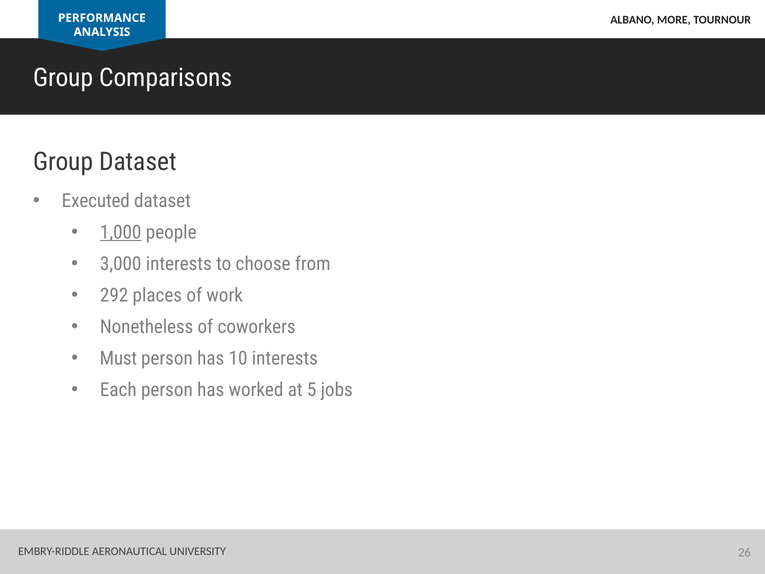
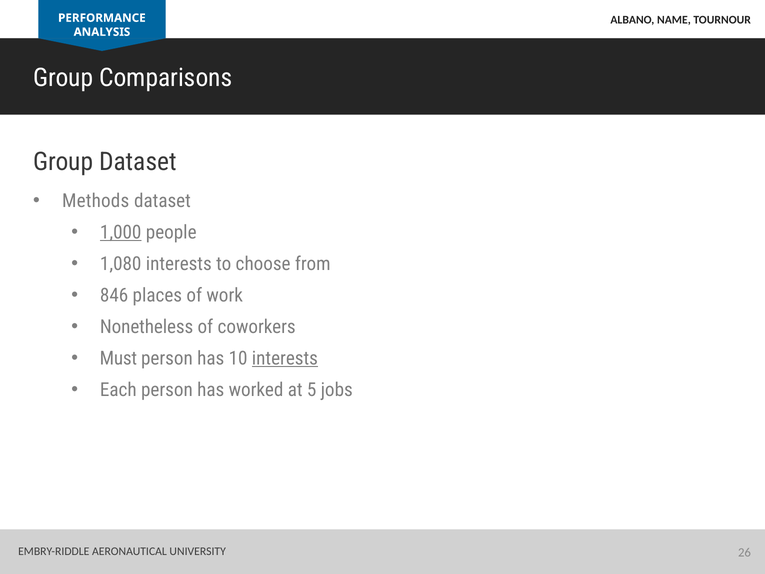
MORE: MORE -> NAME
Executed: Executed -> Methods
3,000: 3,000 -> 1,080
292: 292 -> 846
interests at (285, 358) underline: none -> present
